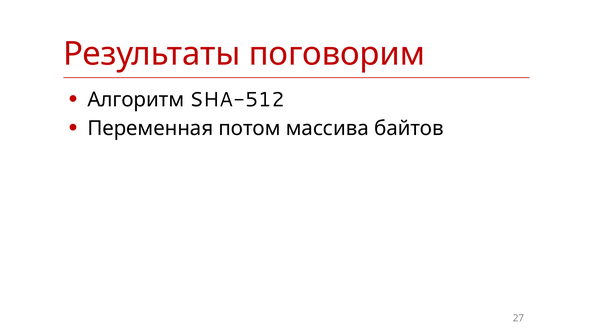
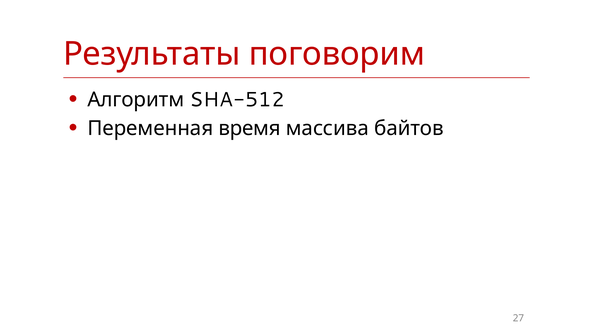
потом: потом -> время
